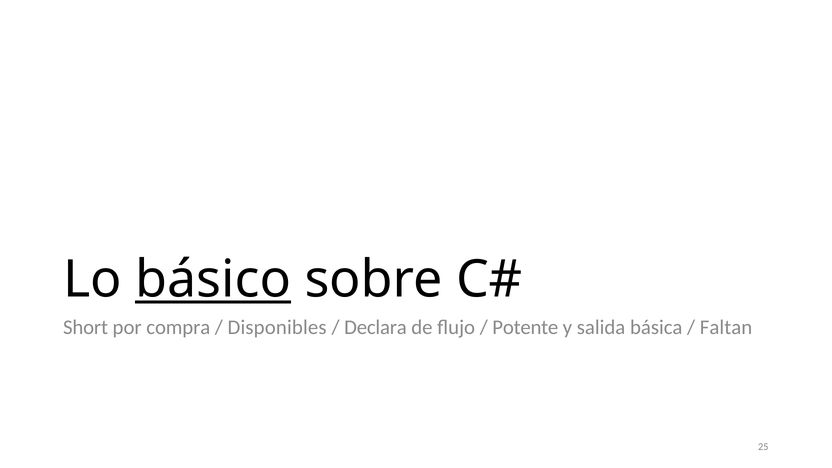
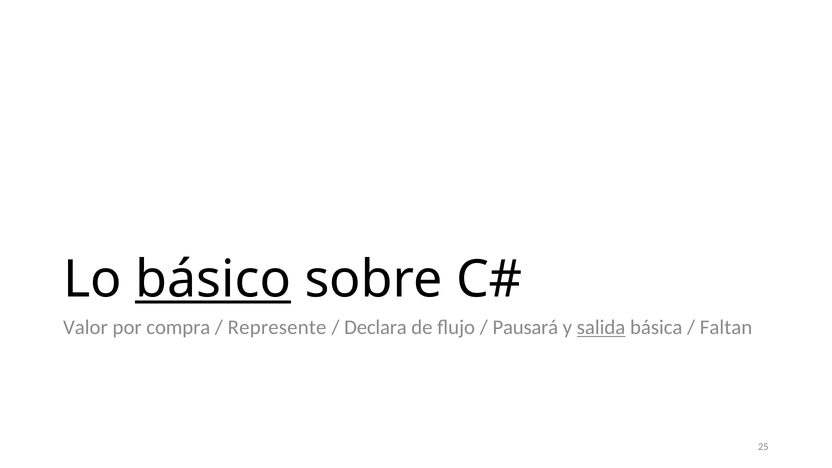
Short: Short -> Valor
Disponibles: Disponibles -> Represente
Potente: Potente -> Pausará
salida underline: none -> present
